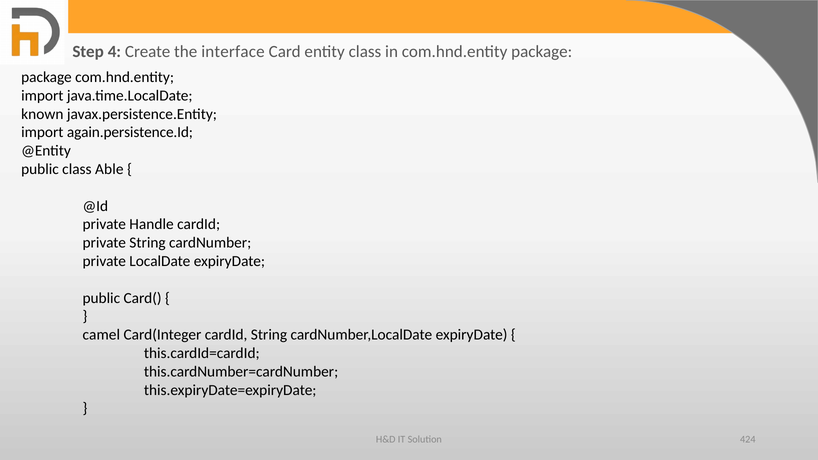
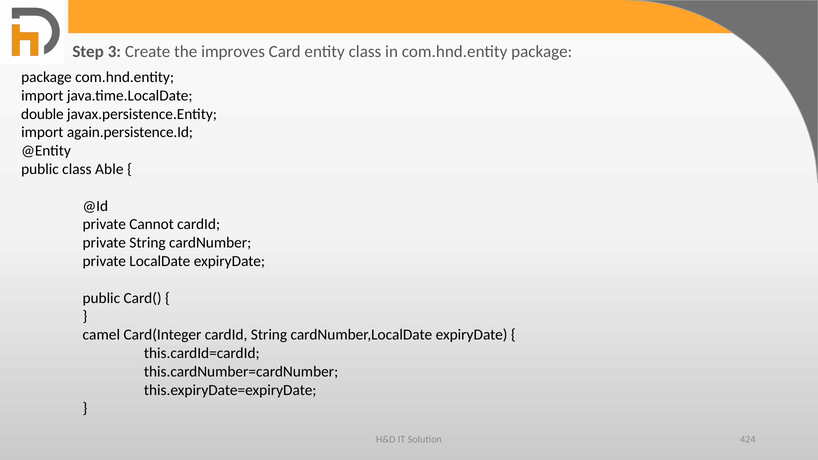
4: 4 -> 3
interface: interface -> improves
known: known -> double
Handle: Handle -> Cannot
